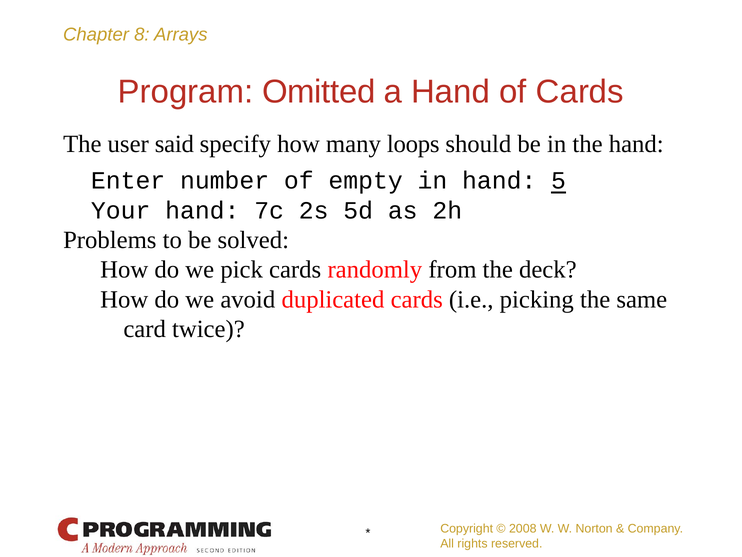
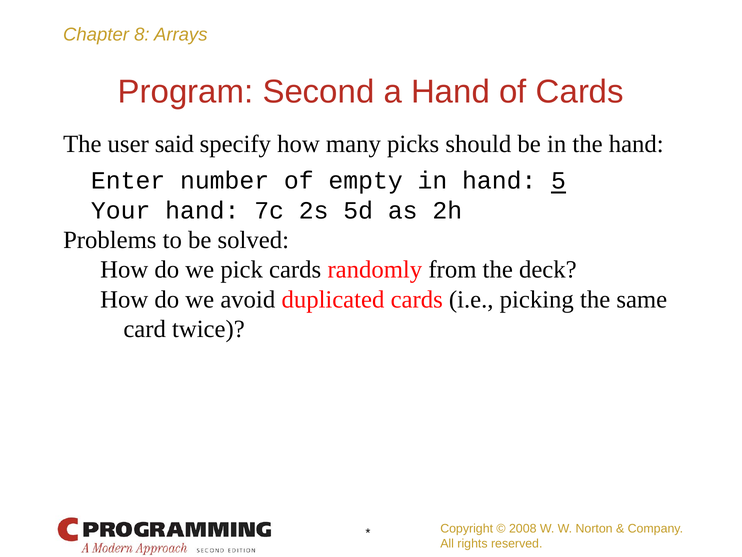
Omitted: Omitted -> Second
loops: loops -> picks
